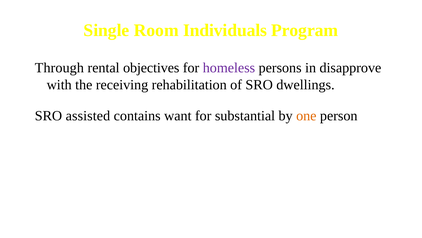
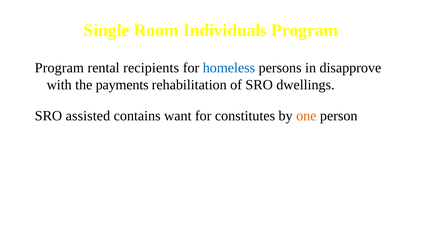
Through at (59, 68): Through -> Program
objectives: objectives -> recipients
homeless colour: purple -> blue
receiving: receiving -> payments
substantial: substantial -> constitutes
